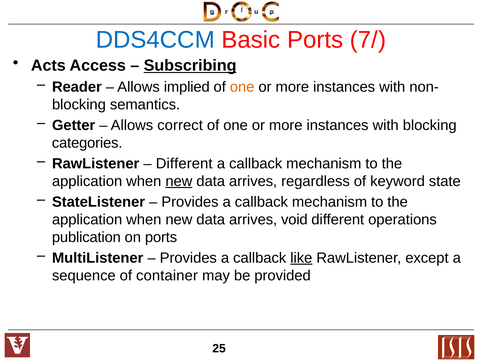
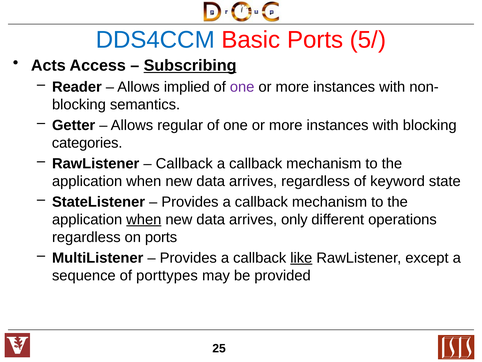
7/: 7/ -> 5/
one at (242, 87) colour: orange -> purple
correct: correct -> regular
Different at (184, 163): Different -> Callback
new at (179, 181) underline: present -> none
when at (144, 219) underline: none -> present
void: void -> only
publication at (86, 237): publication -> regardless
container: container -> porttypes
